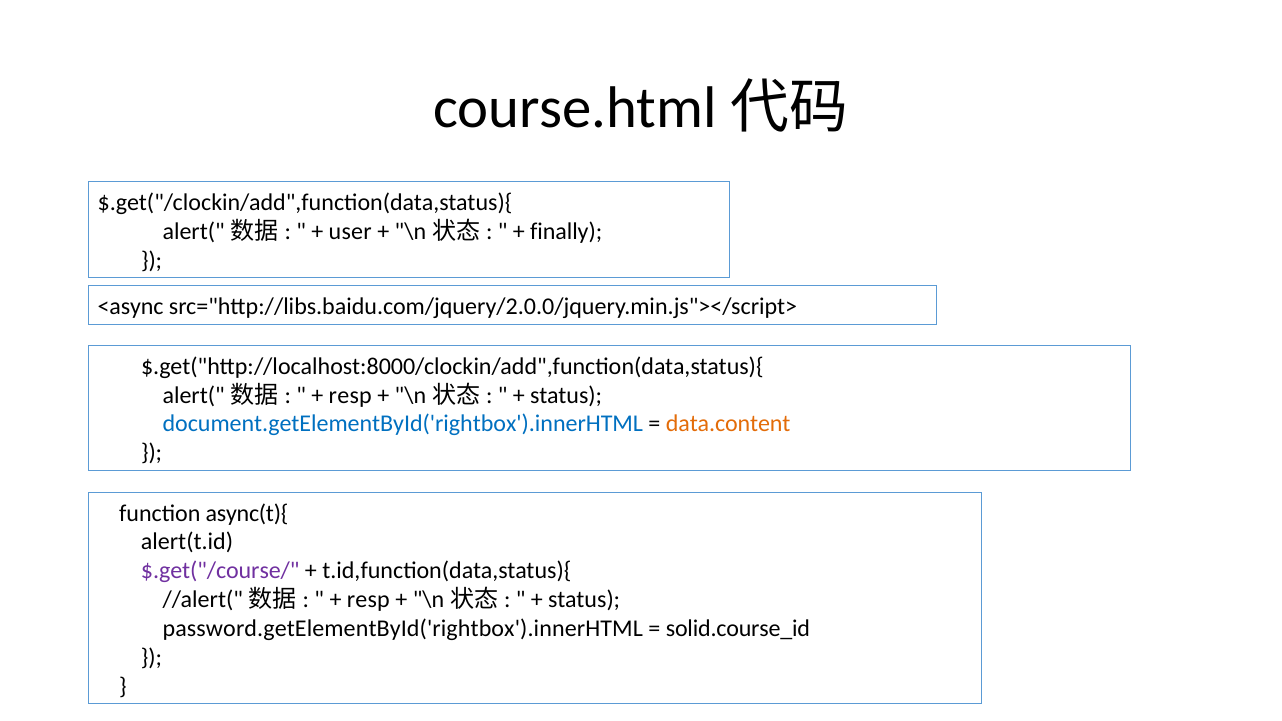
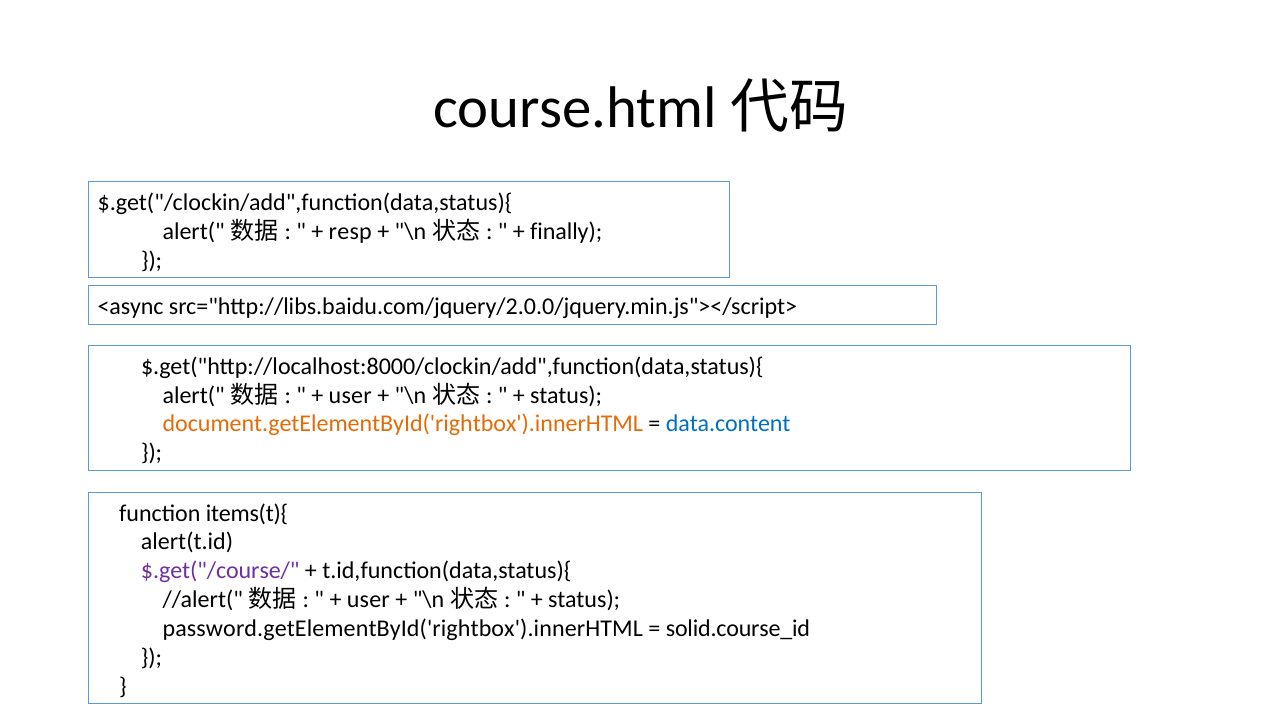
user: user -> resp
resp at (350, 395): resp -> user
document.getElementById('rightbox').innerHTML colour: blue -> orange
data.content colour: orange -> blue
async(t){: async(t){ -> items(t){
resp at (368, 600): resp -> user
